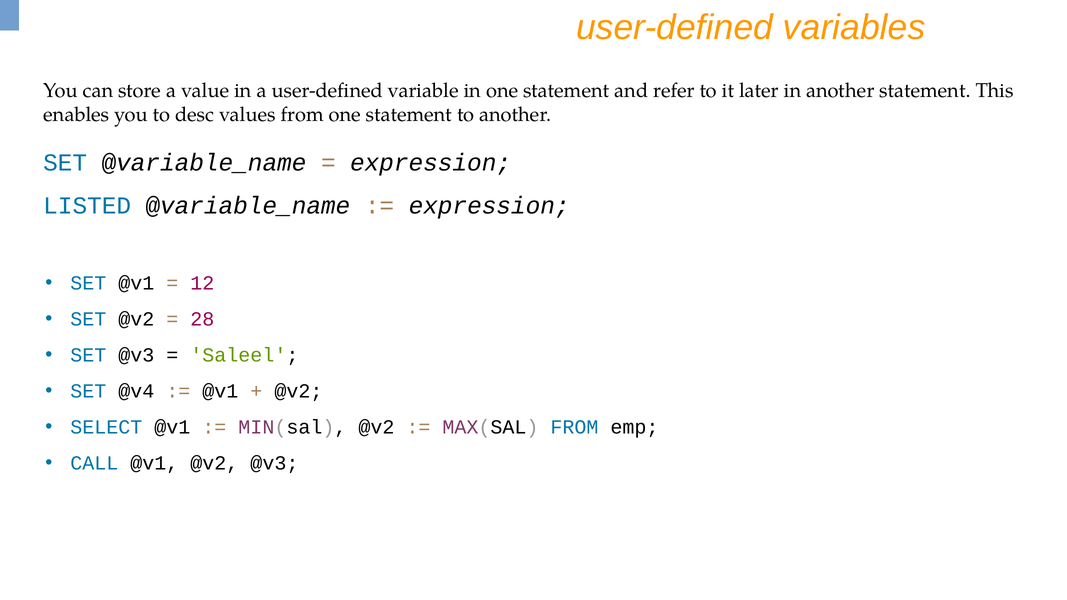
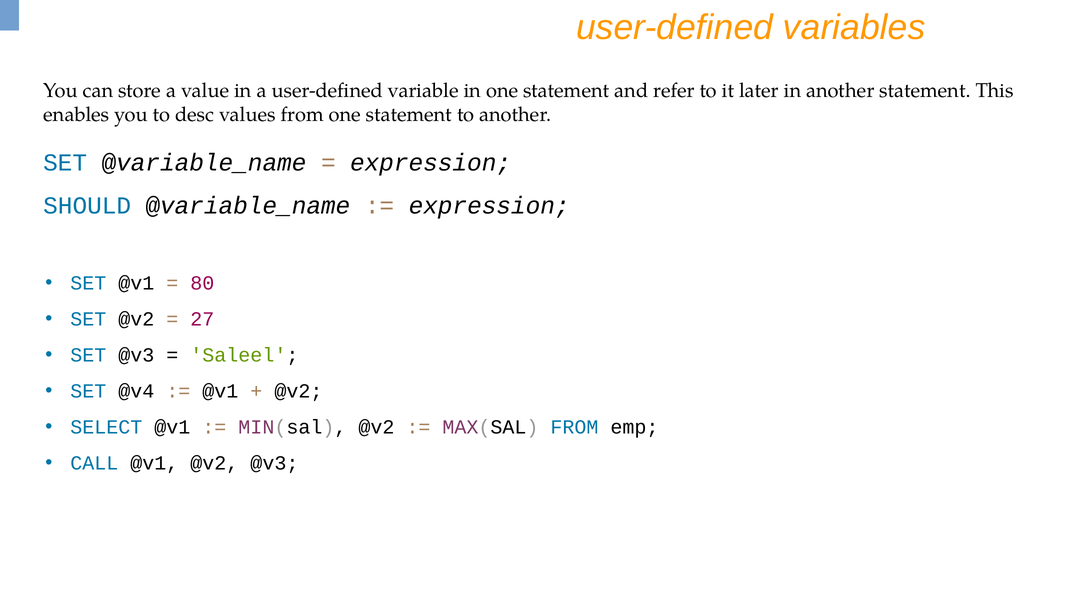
LISTED: LISTED -> SHOULD
12: 12 -> 80
28: 28 -> 27
